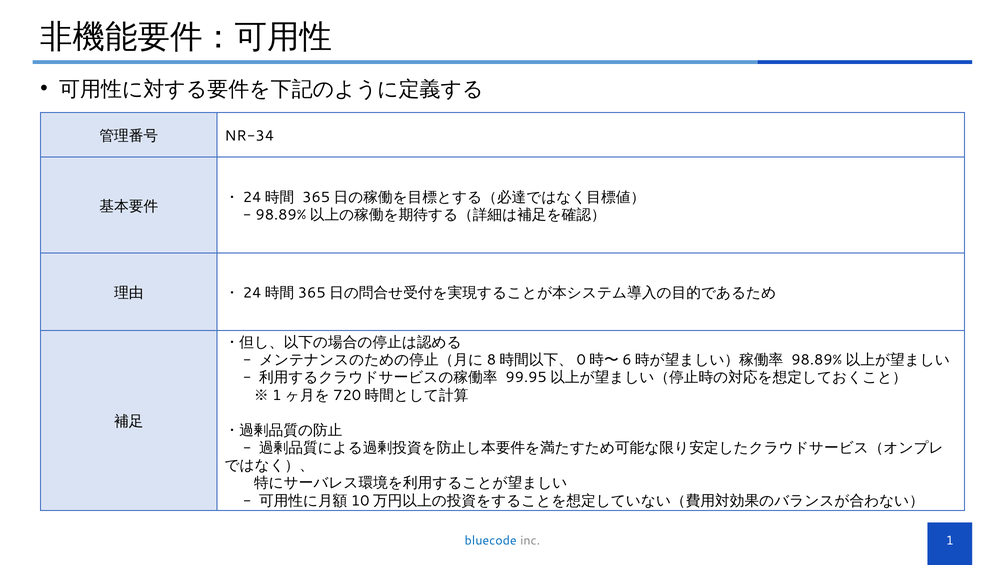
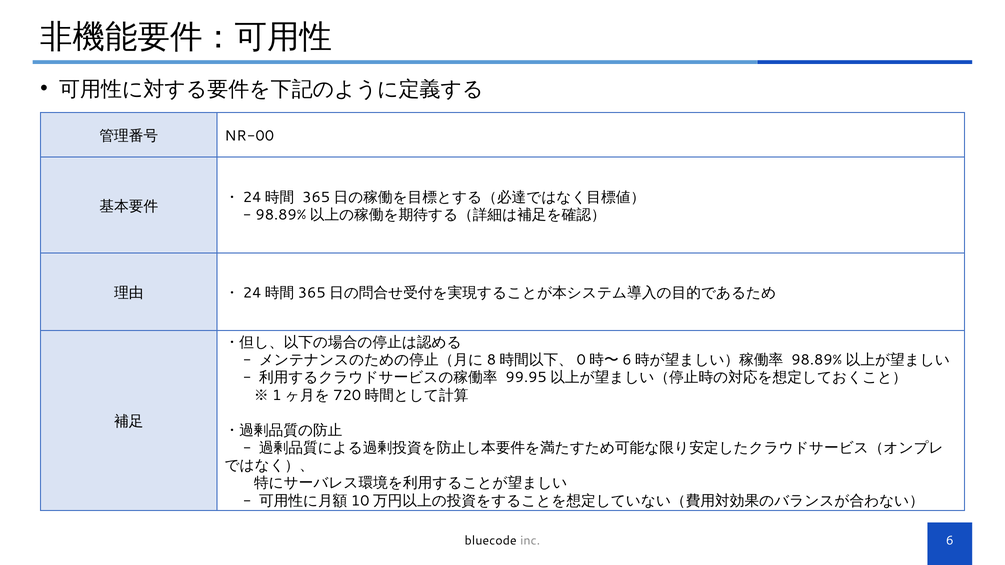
NR-34: NR-34 -> NR-00
bluecode colour: blue -> black
1: 1 -> 6
